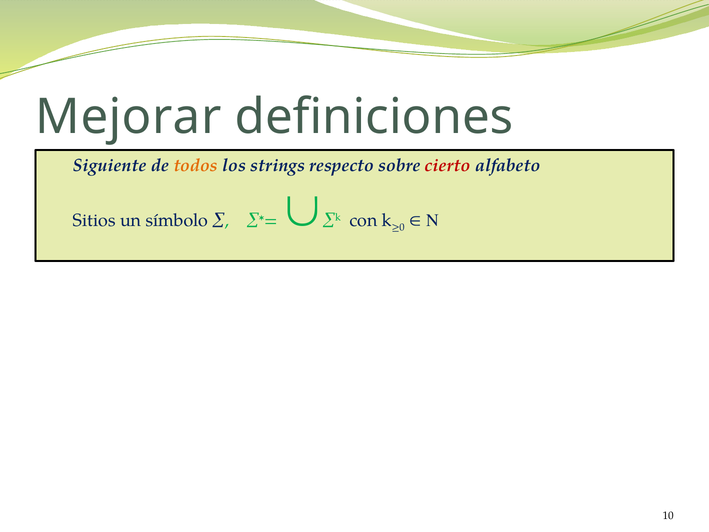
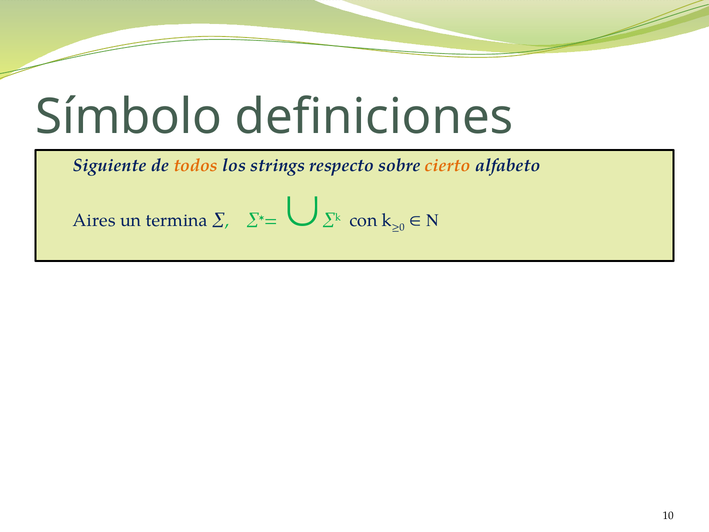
Mejorar: Mejorar -> Símbolo
cierto colour: red -> orange
Sitios: Sitios -> Aires
símbolo: símbolo -> termina
